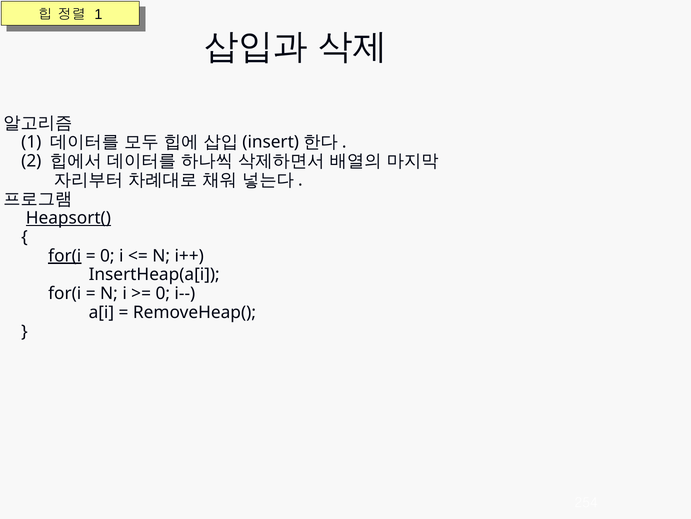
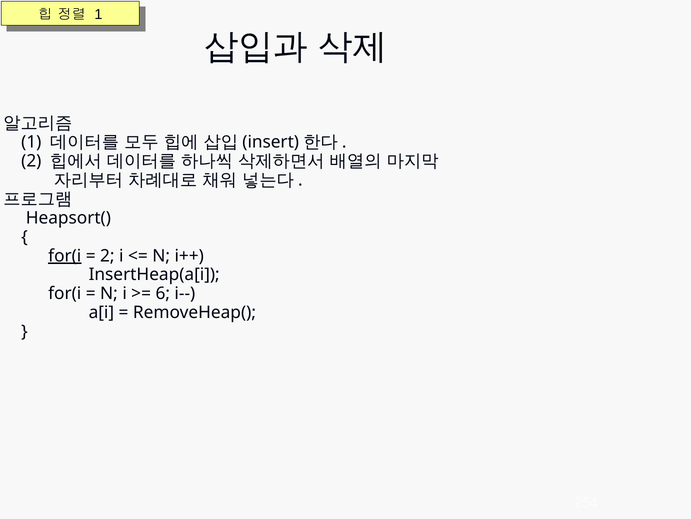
Heapsort( underline: present -> none
0 at (107, 255): 0 -> 2
0 at (163, 293): 0 -> 6
